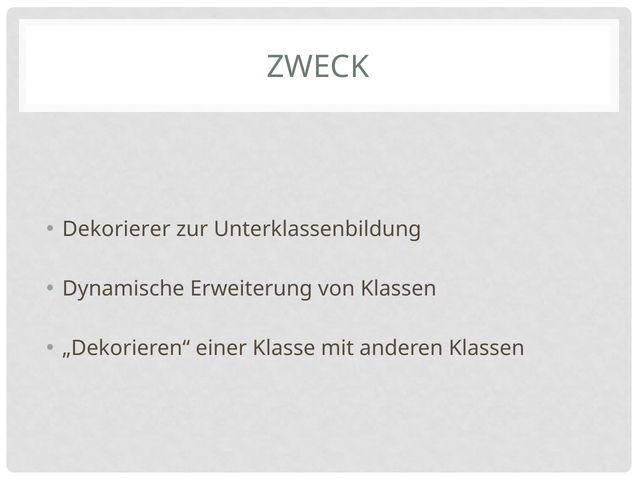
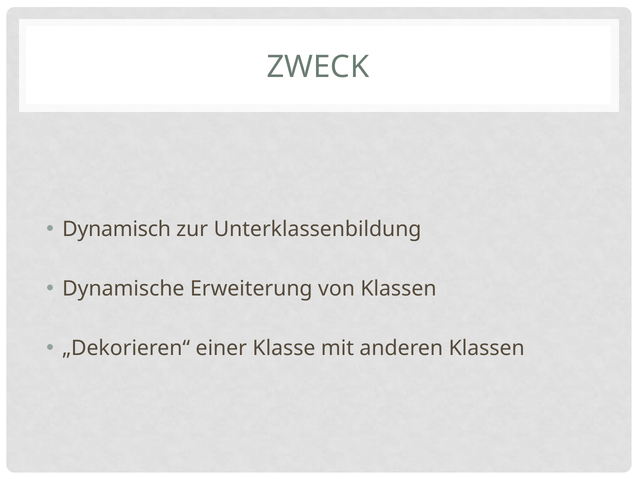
Dekorierer: Dekorierer -> Dynamisch
